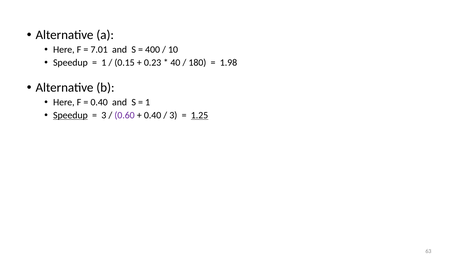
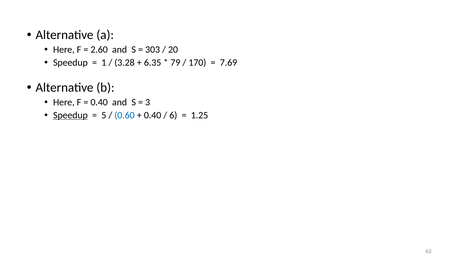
7.01: 7.01 -> 2.60
400: 400 -> 303
10: 10 -> 20
0.15: 0.15 -> 3.28
0.23: 0.23 -> 6.35
40: 40 -> 79
180: 180 -> 170
1.98: 1.98 -> 7.69
1 at (148, 102): 1 -> 3
3 at (104, 115): 3 -> 5
0.60 colour: purple -> blue
3 at (173, 115): 3 -> 6
1.25 underline: present -> none
